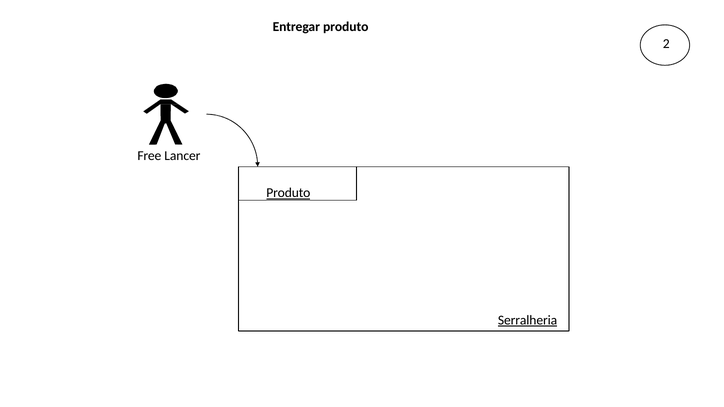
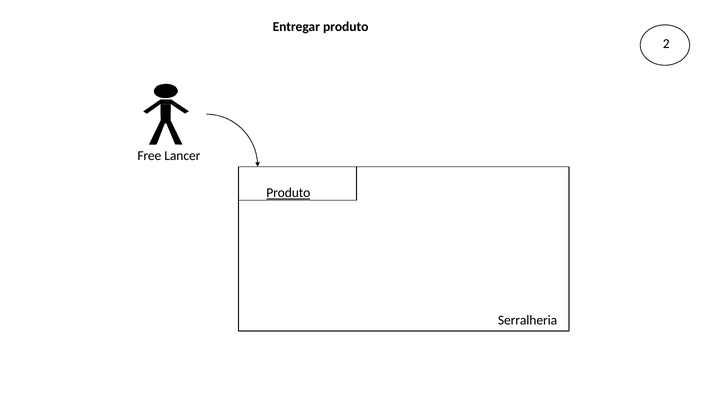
Serralheria underline: present -> none
